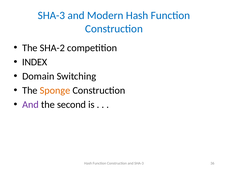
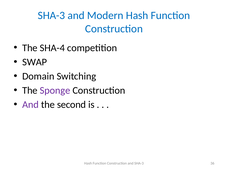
SHA-2: SHA-2 -> SHA-4
INDEX: INDEX -> SWAP
Sponge colour: orange -> purple
